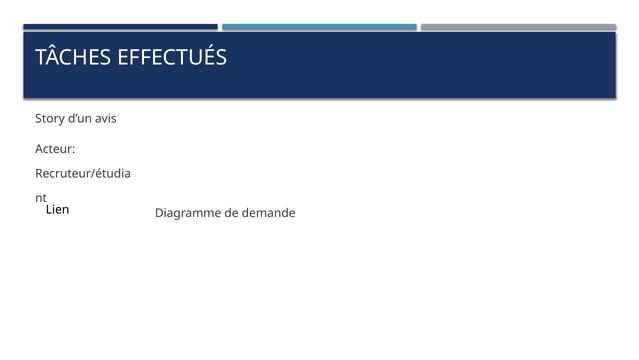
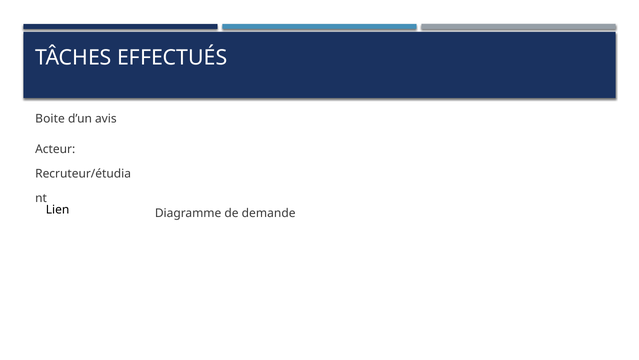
Story: Story -> Boite
